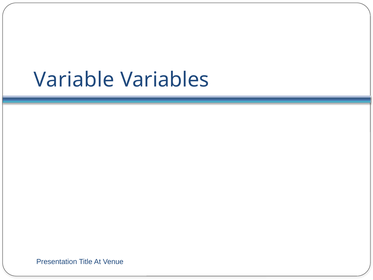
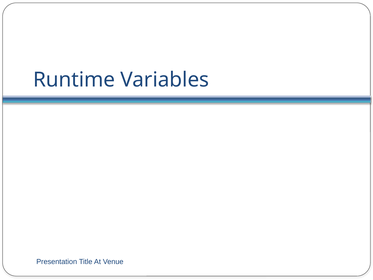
Variable: Variable -> Runtime
